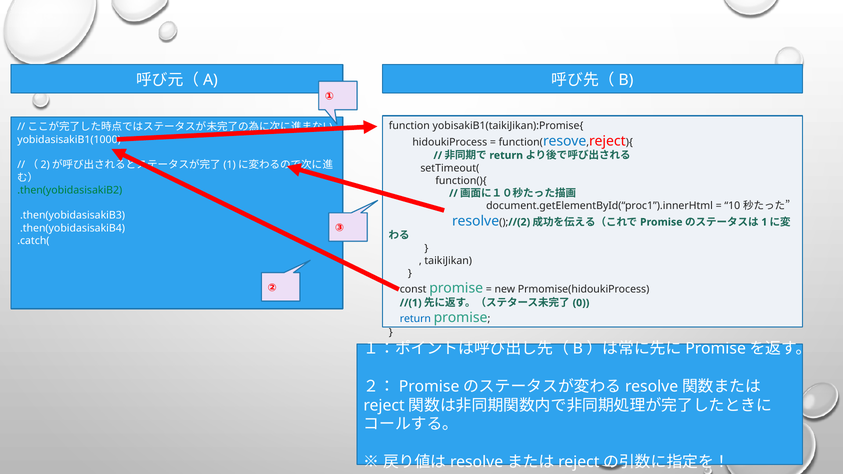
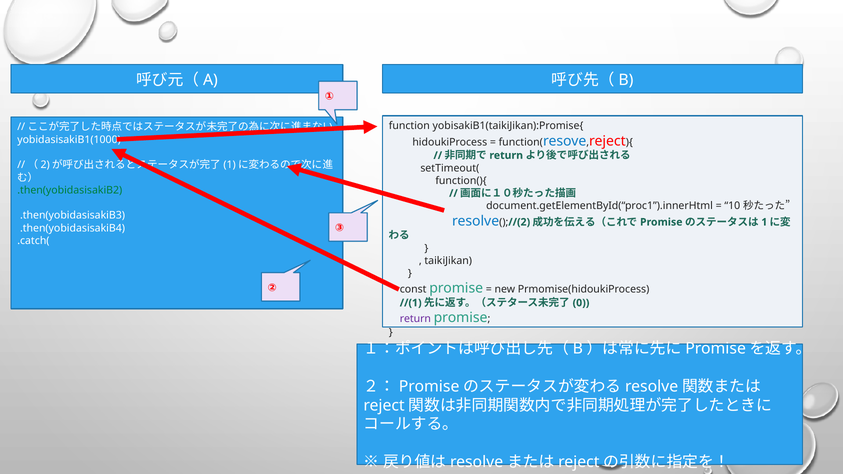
return at (415, 319) colour: blue -> purple
